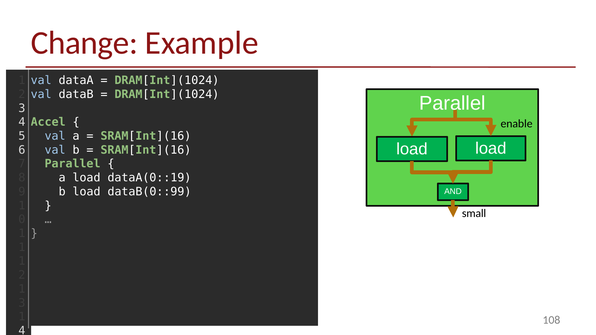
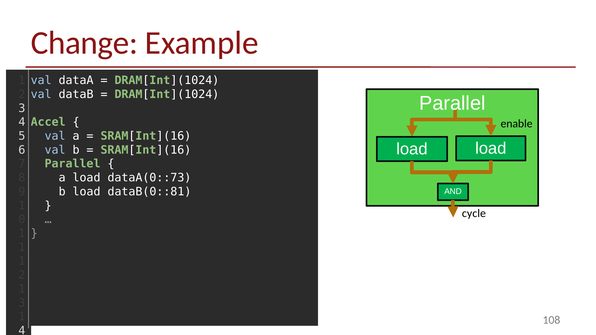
dataA(0::19: dataA(0::19 -> dataA(0::73
dataB(0::99: dataB(0::99 -> dataB(0::81
small: small -> cycle
